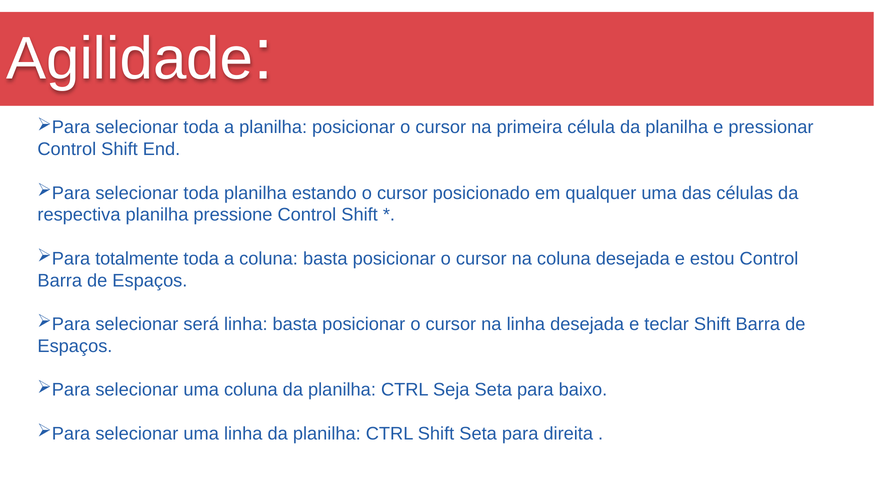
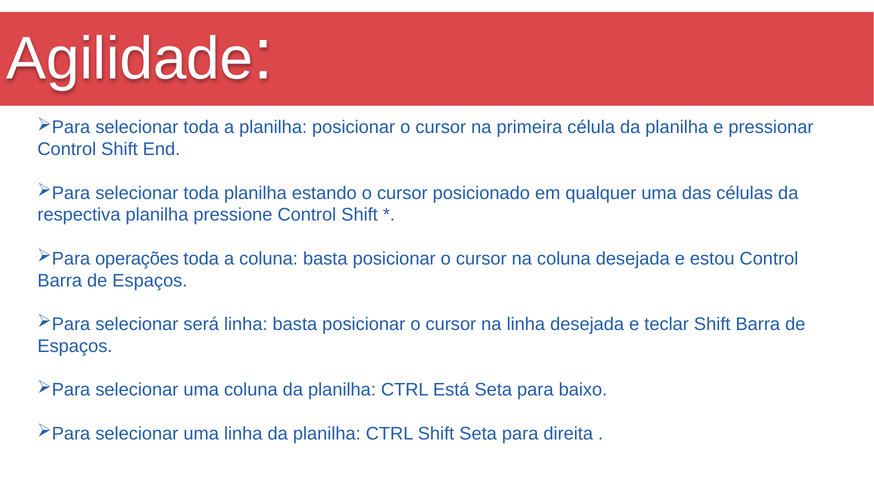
totalmente: totalmente -> operações
Seja: Seja -> Está
